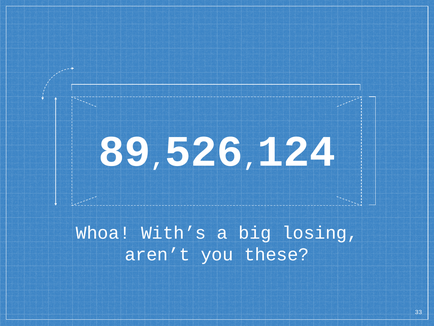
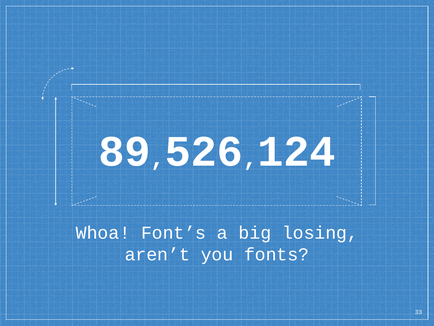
With’s: With’s -> Font’s
these: these -> fonts
